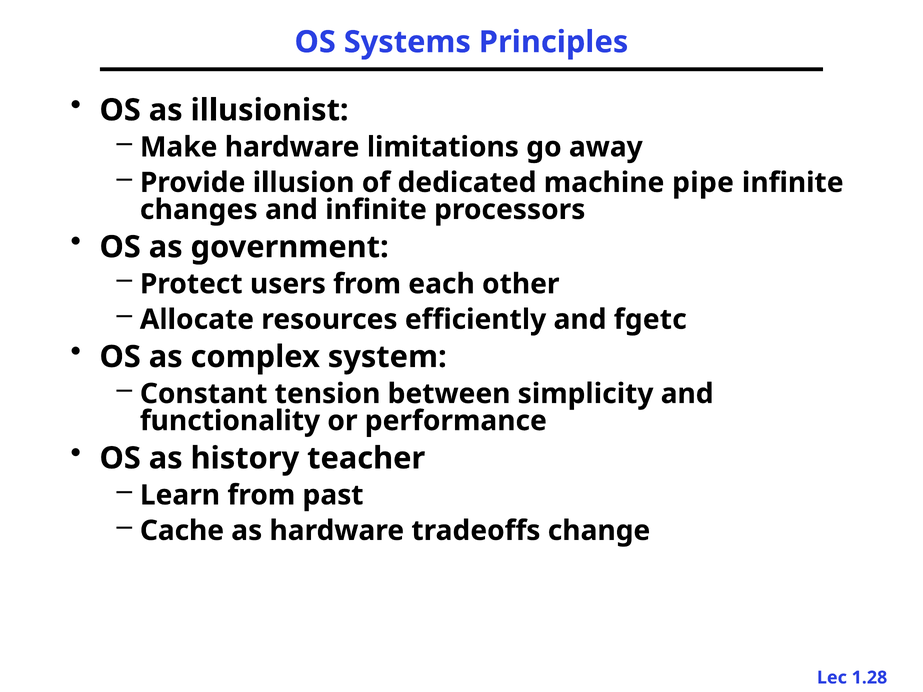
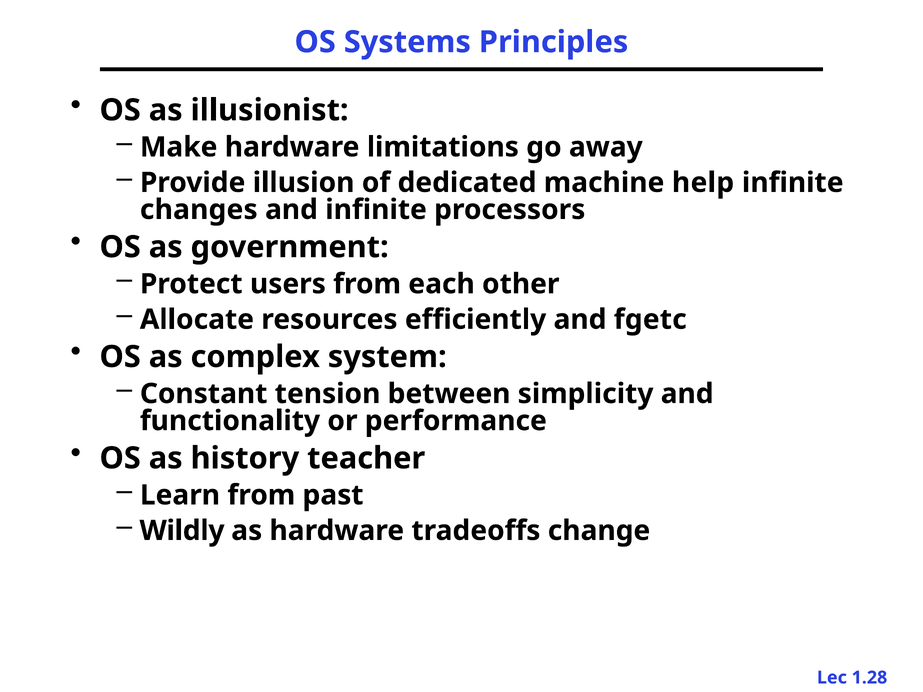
pipe: pipe -> help
Cache: Cache -> Wildly
